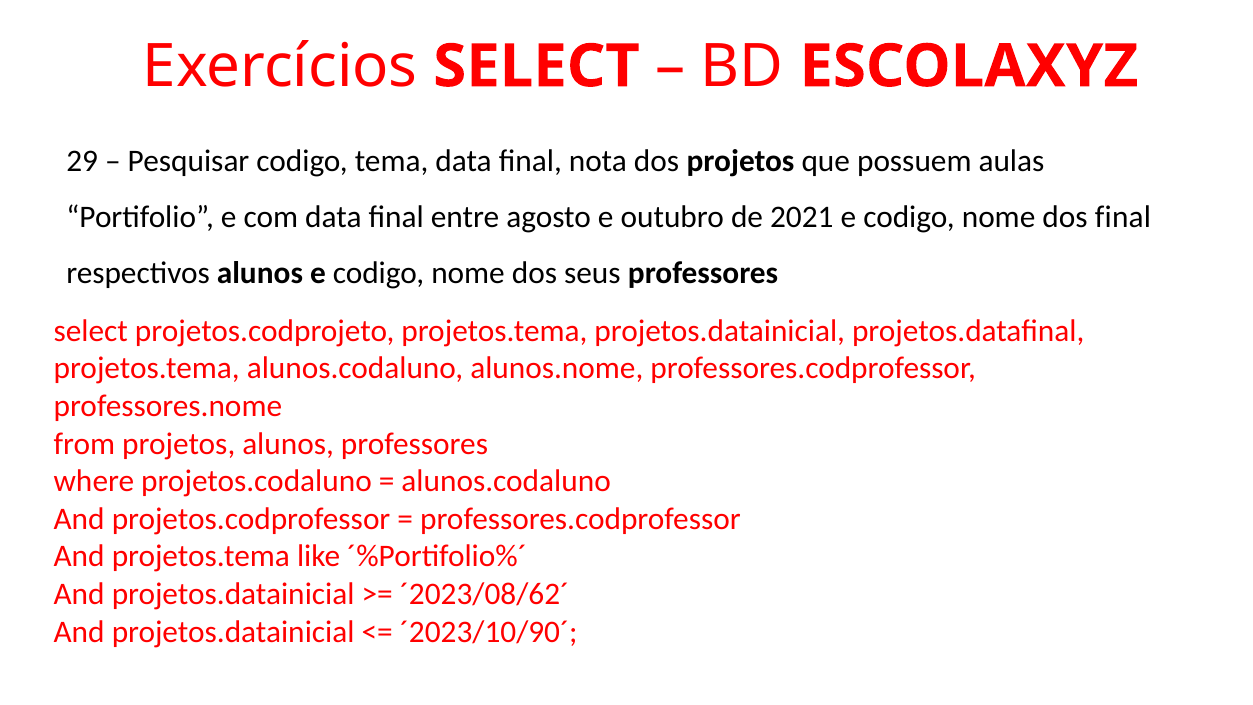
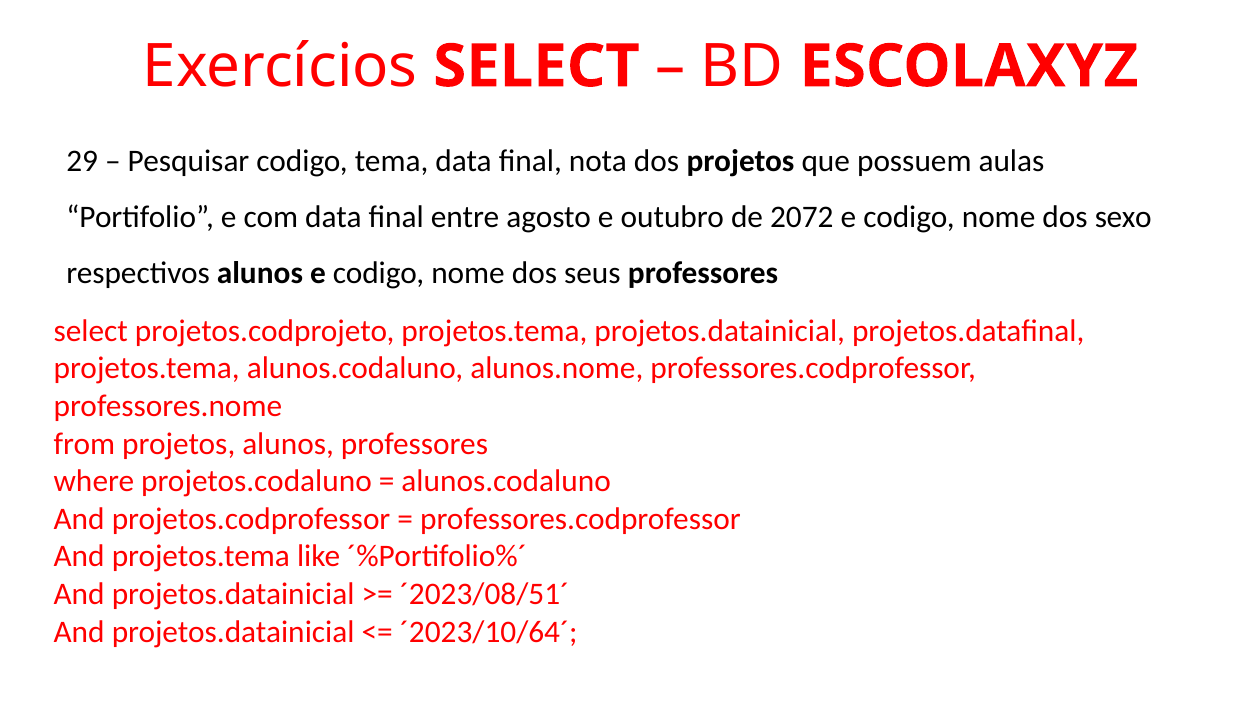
2021: 2021 -> 2072
dos final: final -> sexo
´2023/08/62´: ´2023/08/62´ -> ´2023/08/51´
´2023/10/90´: ´2023/10/90´ -> ´2023/10/64´
